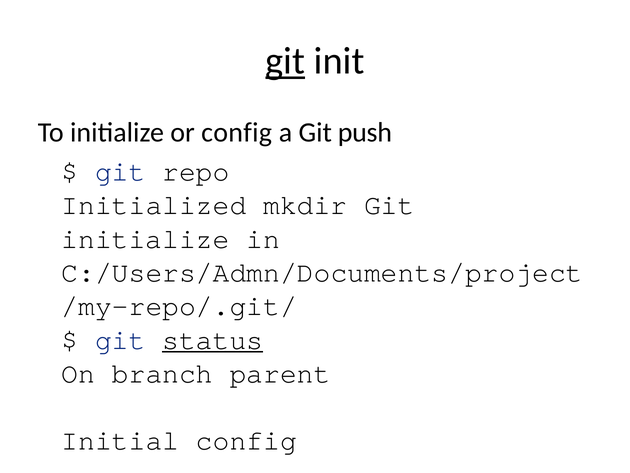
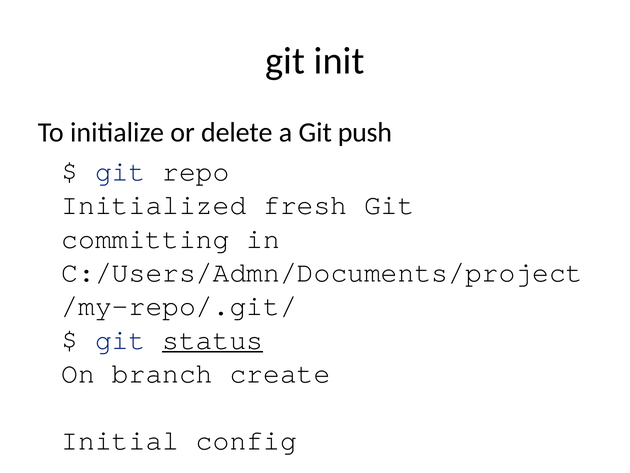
git at (285, 61) underline: present -> none
or config: config -> delete
mkdir: mkdir -> fresh
initialize at (145, 239): initialize -> committing
parent: parent -> create
